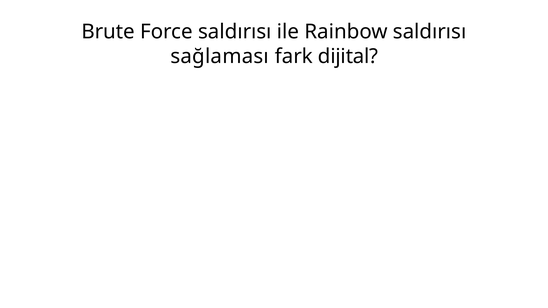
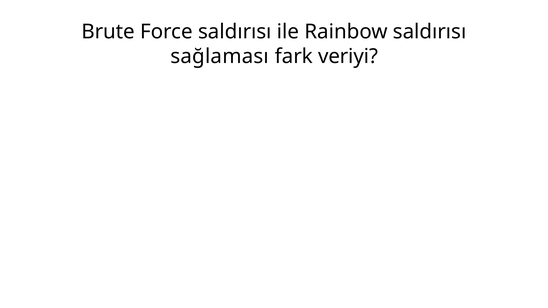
dijital: dijital -> veriyi
